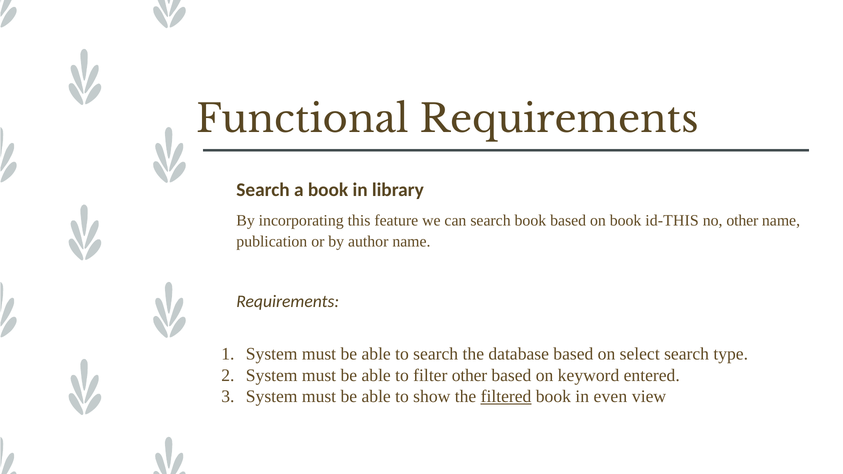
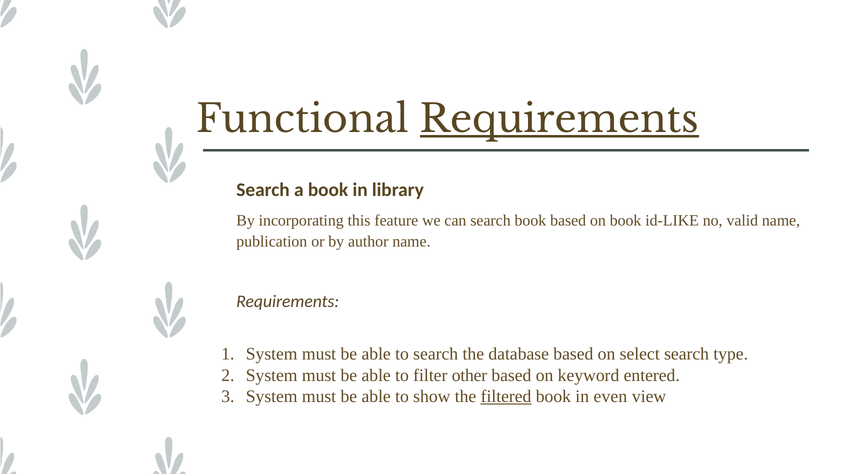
Requirements at (559, 120) underline: none -> present
id-THIS: id-THIS -> id-LIKE
no other: other -> valid
